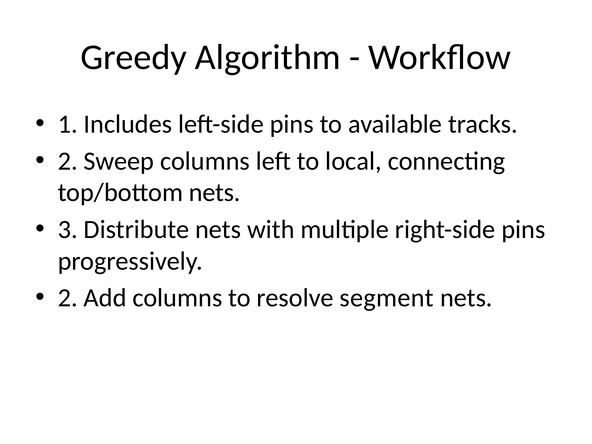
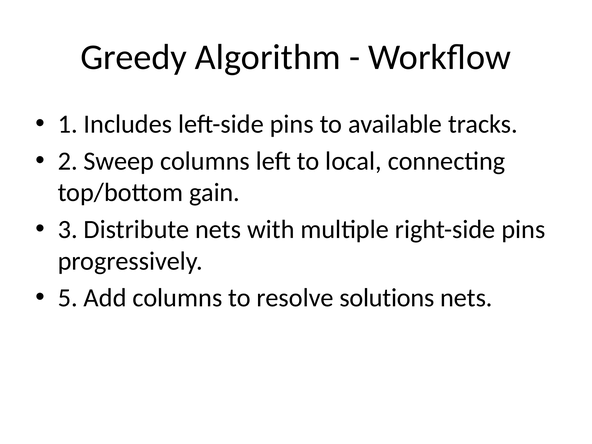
top/bottom nets: nets -> gain
2 at (68, 298): 2 -> 5
segment: segment -> solutions
